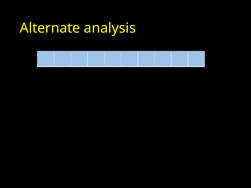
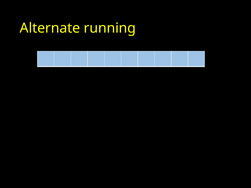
analysis: analysis -> running
